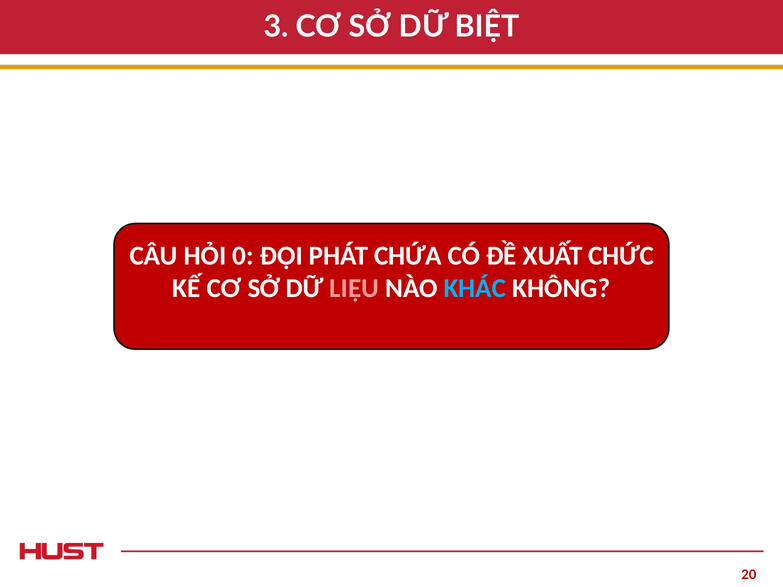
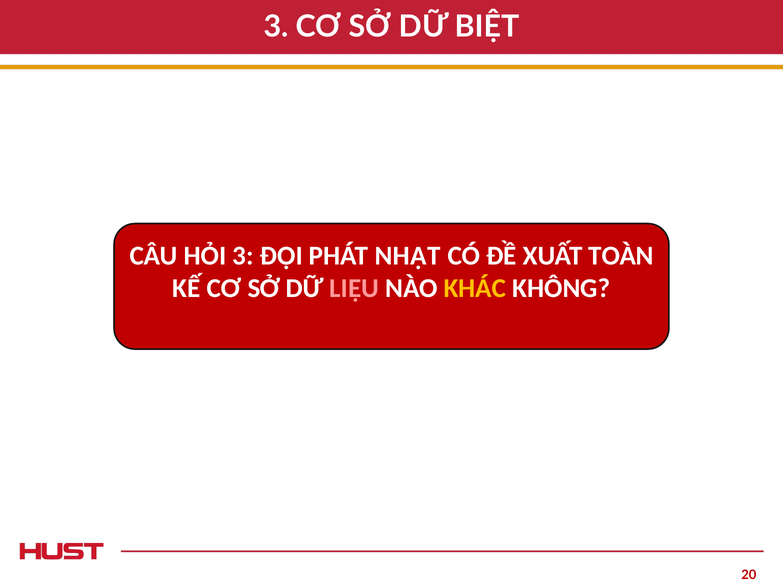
HỎI 0: 0 -> 3
CHỨA: CHỨA -> NHẬT
CHỨC: CHỨC -> TOÀN
KHÁC colour: light blue -> yellow
